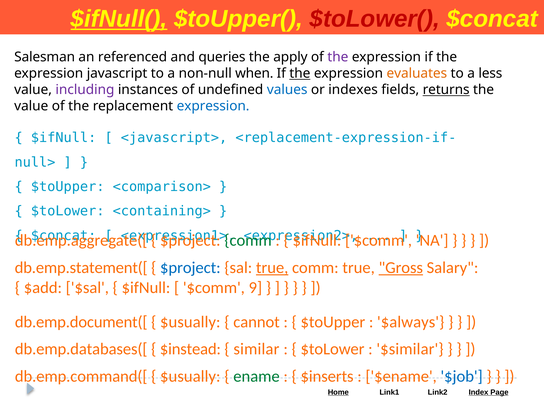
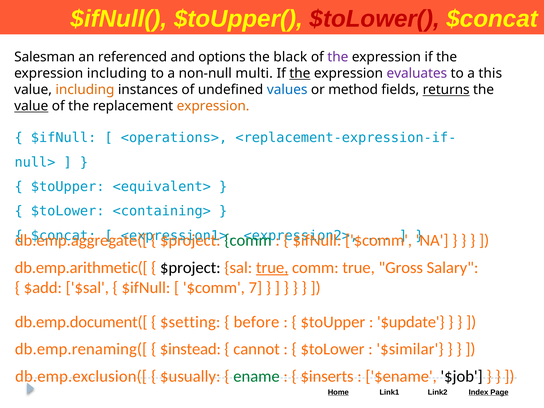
$ifNull( underline: present -> none
queries: queries -> options
apply: apply -> black
expression javascript: javascript -> including
when: when -> multi
evaluates colour: orange -> purple
less: less -> this
including at (85, 90) colour: purple -> orange
indexes: indexes -> method
value at (31, 106) underline: none -> present
expression at (213, 106) colour: blue -> orange
<javascript>: <javascript> -> <operations>
<comparison>: <comparison> -> <equivalent>
db.emp.statement([: db.emp.statement([ -> db.emp.arithmetic([
$project at (190, 268) colour: blue -> black
Gross underline: present -> none
9: 9 -> 7
$usually at (190, 322): $usually -> $setting
cannot: cannot -> before
$always: $always -> $update
db.emp.databases([: db.emp.databases([ -> db.emp.renaming([
similar: similar -> cannot
db.emp.command([: db.emp.command([ -> db.emp.exclusion([
$job colour: blue -> black
